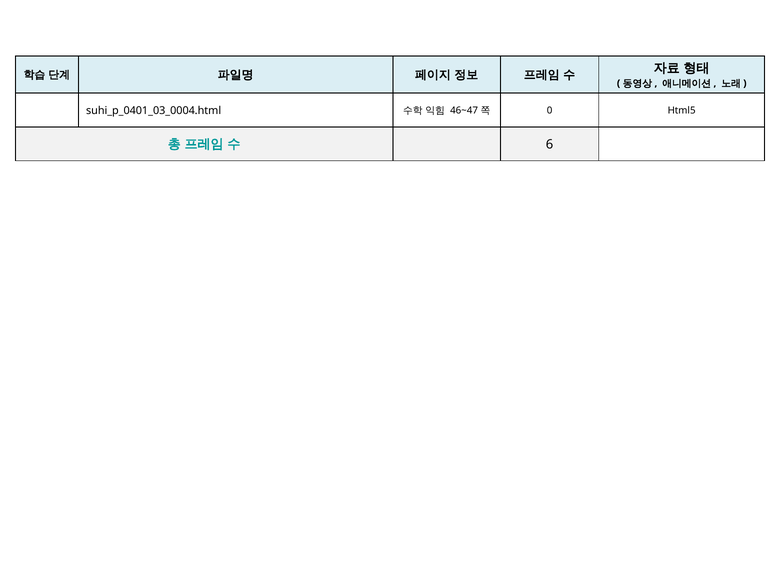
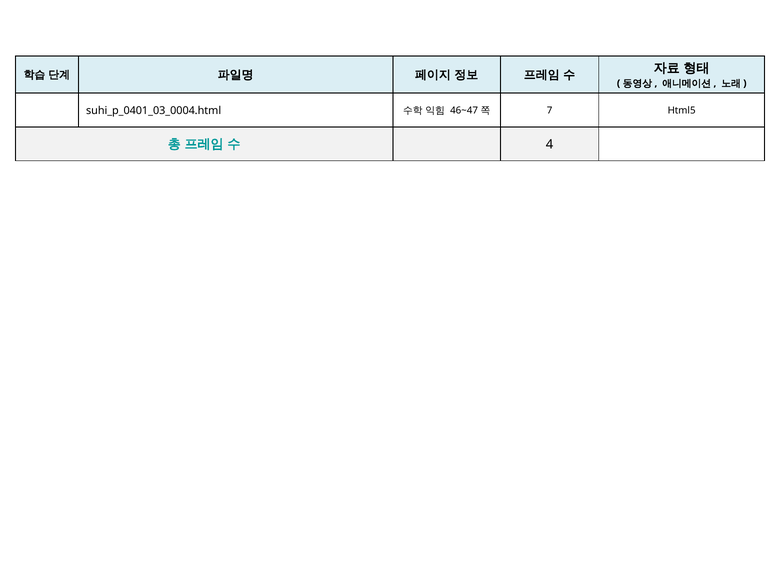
0: 0 -> 7
6: 6 -> 4
